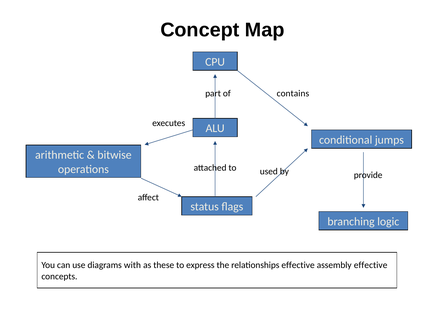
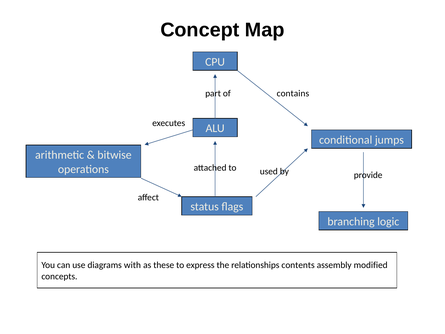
relationships effective: effective -> contents
assembly effective: effective -> modified
